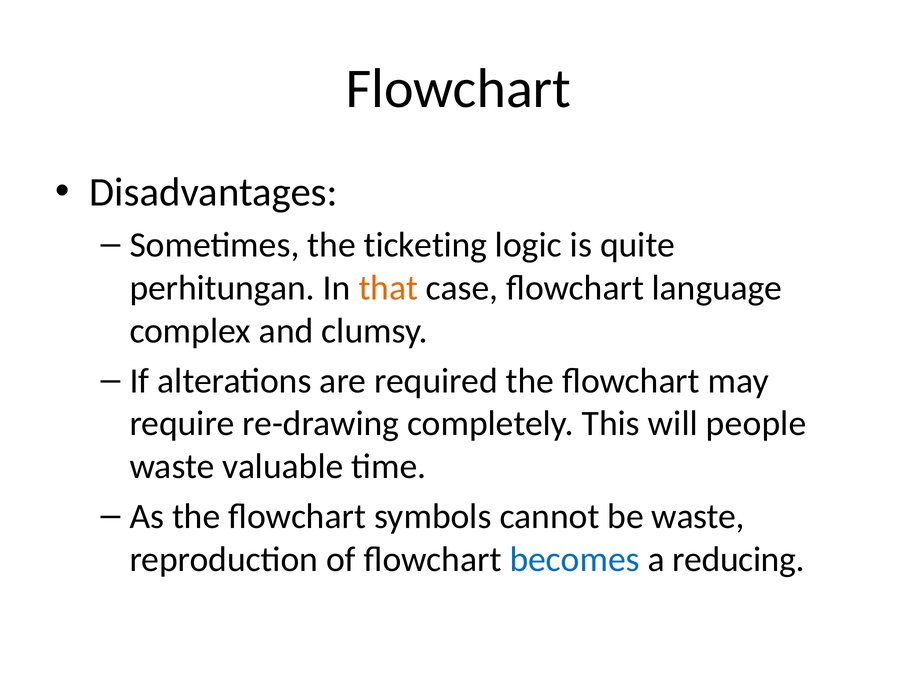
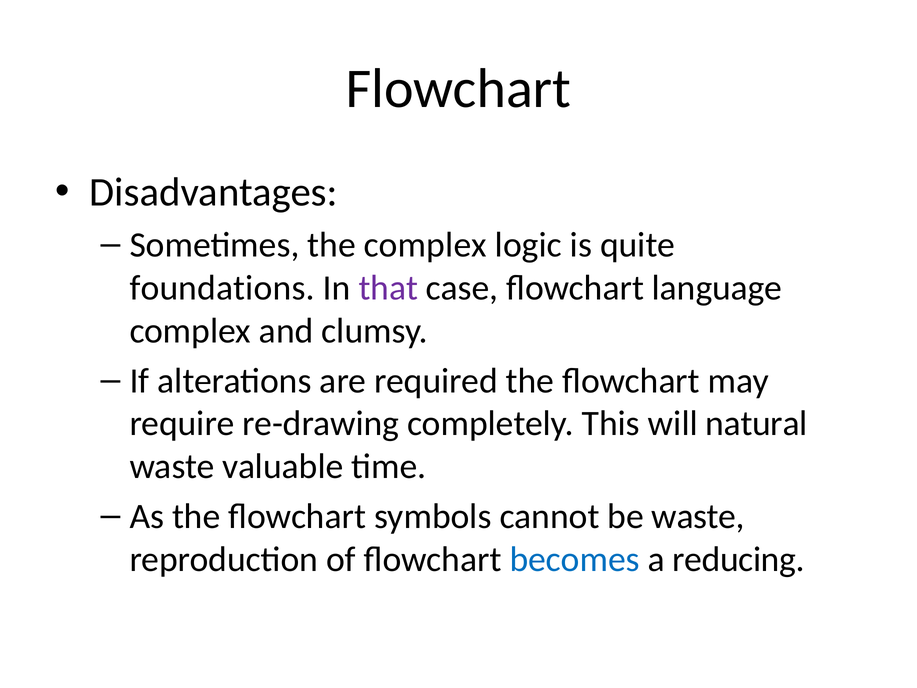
the ticketing: ticketing -> complex
perhitungan: perhitungan -> foundations
that colour: orange -> purple
people: people -> natural
